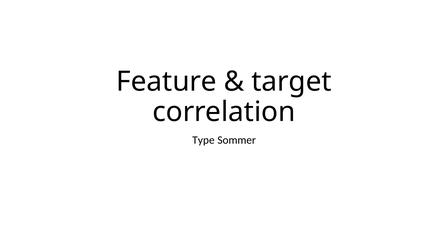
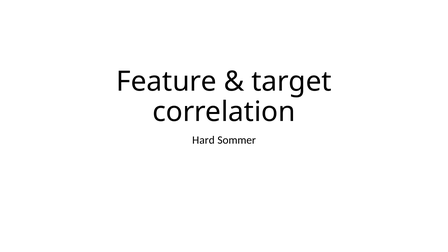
Type: Type -> Hard
